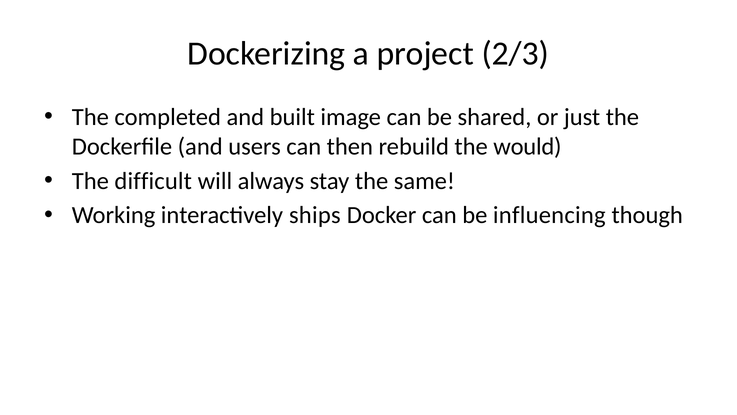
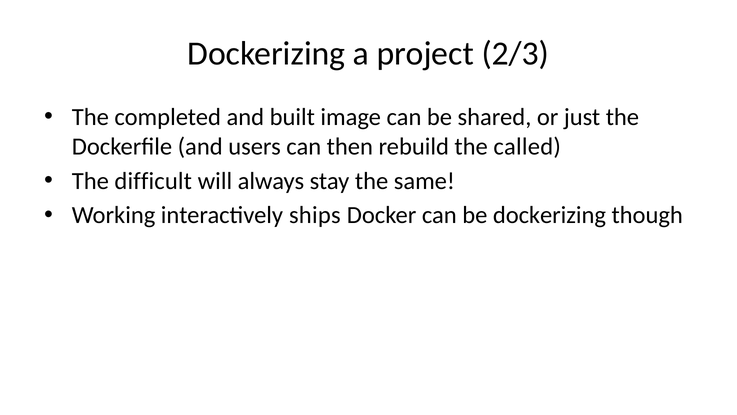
would: would -> called
be influencing: influencing -> dockerizing
